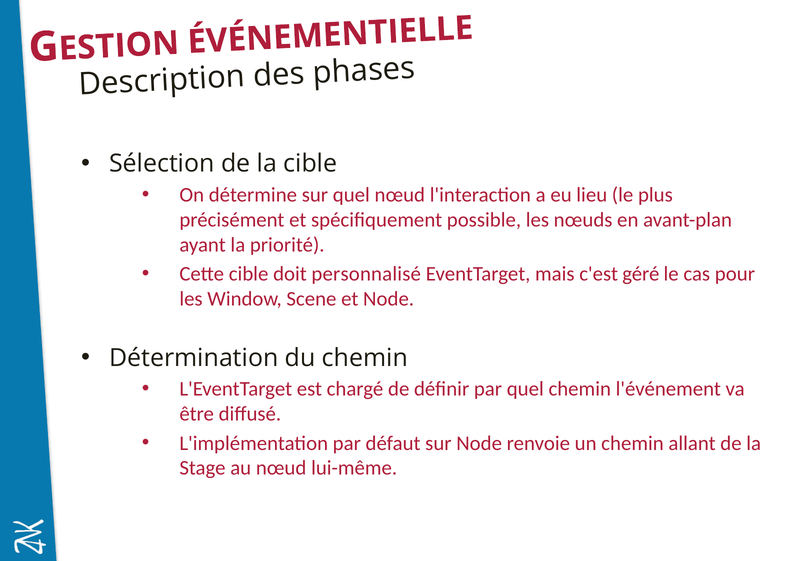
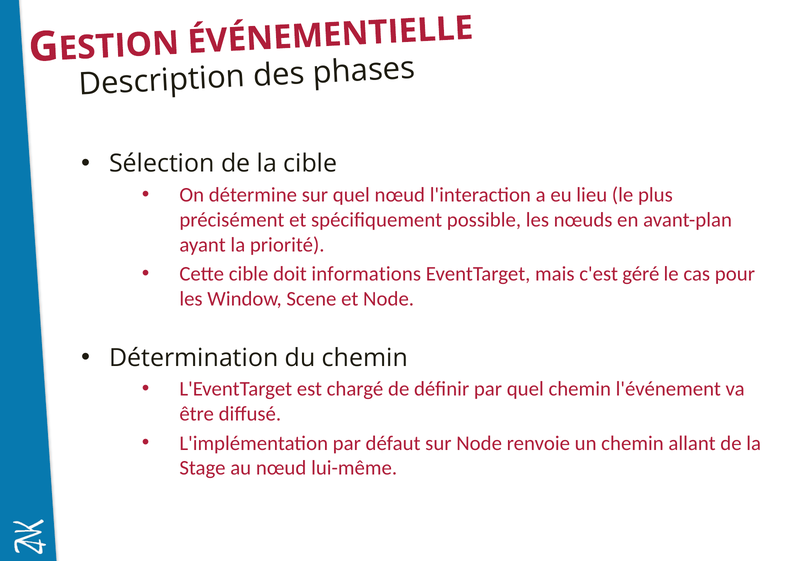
personnalisé: personnalisé -> informations
